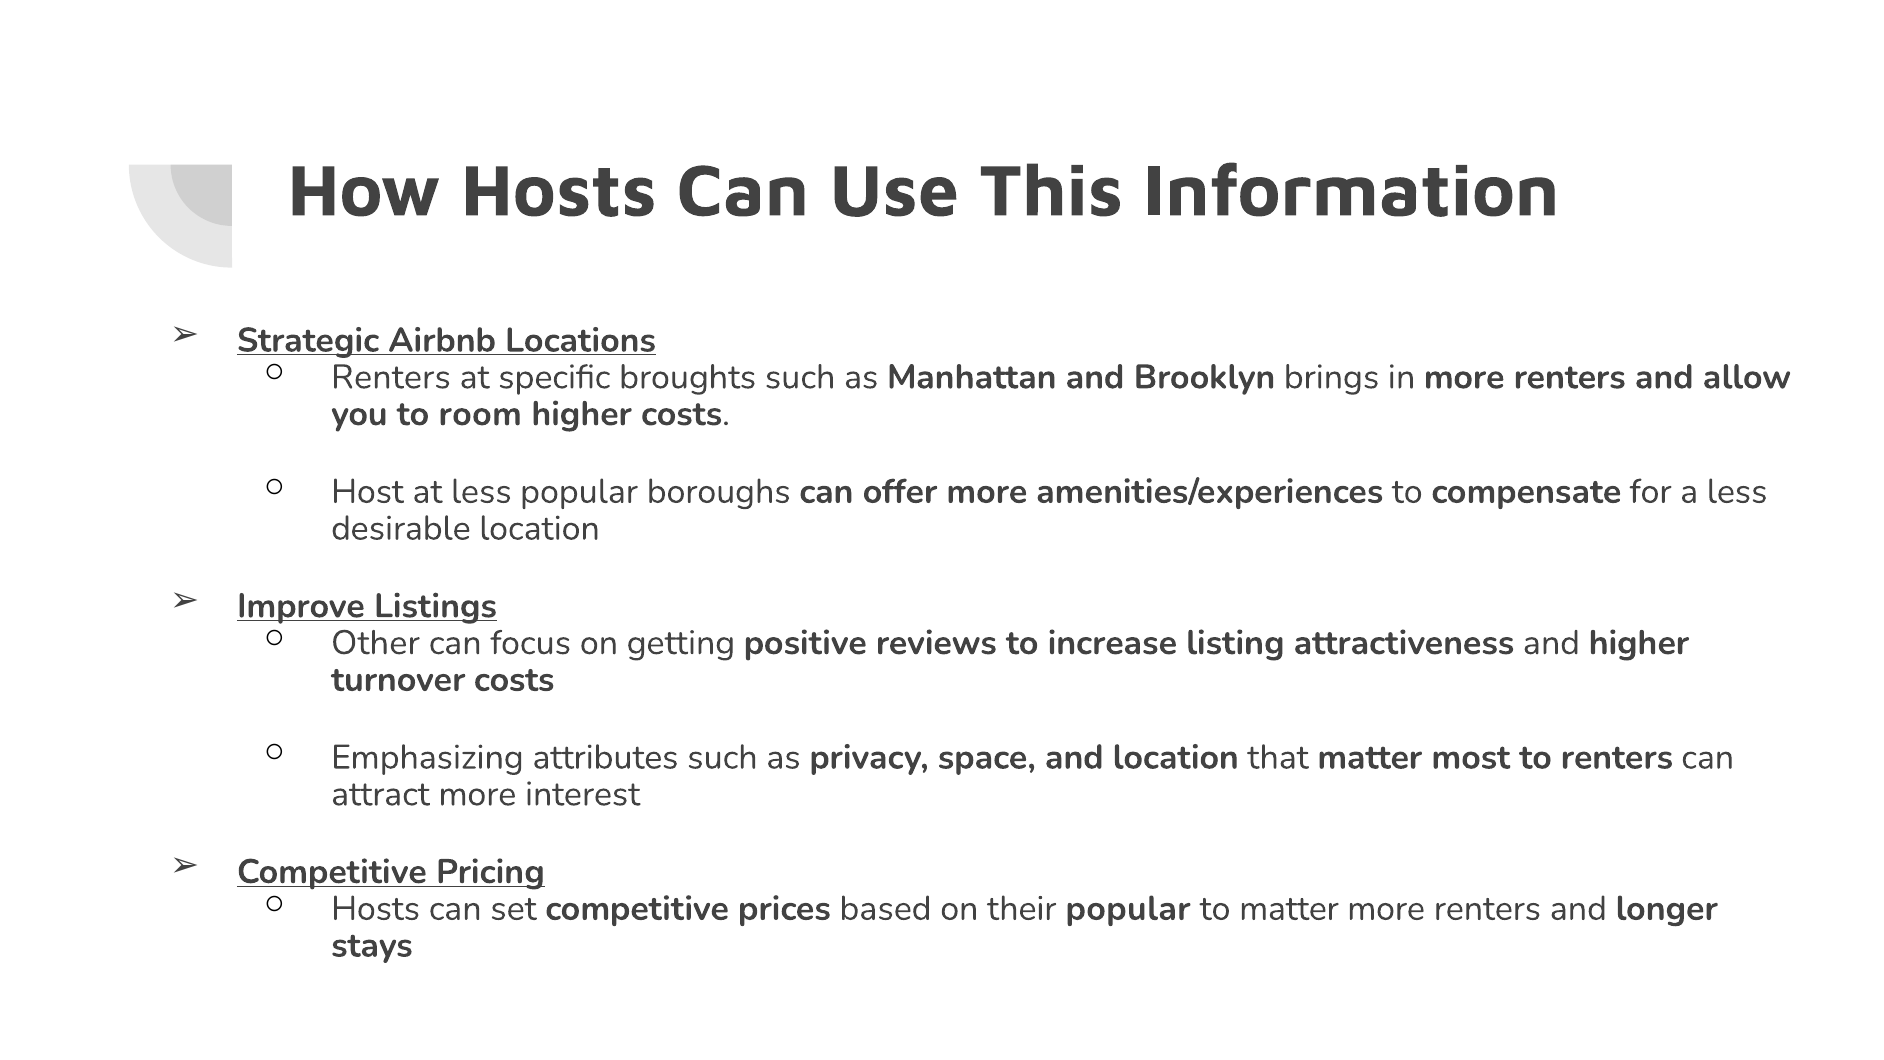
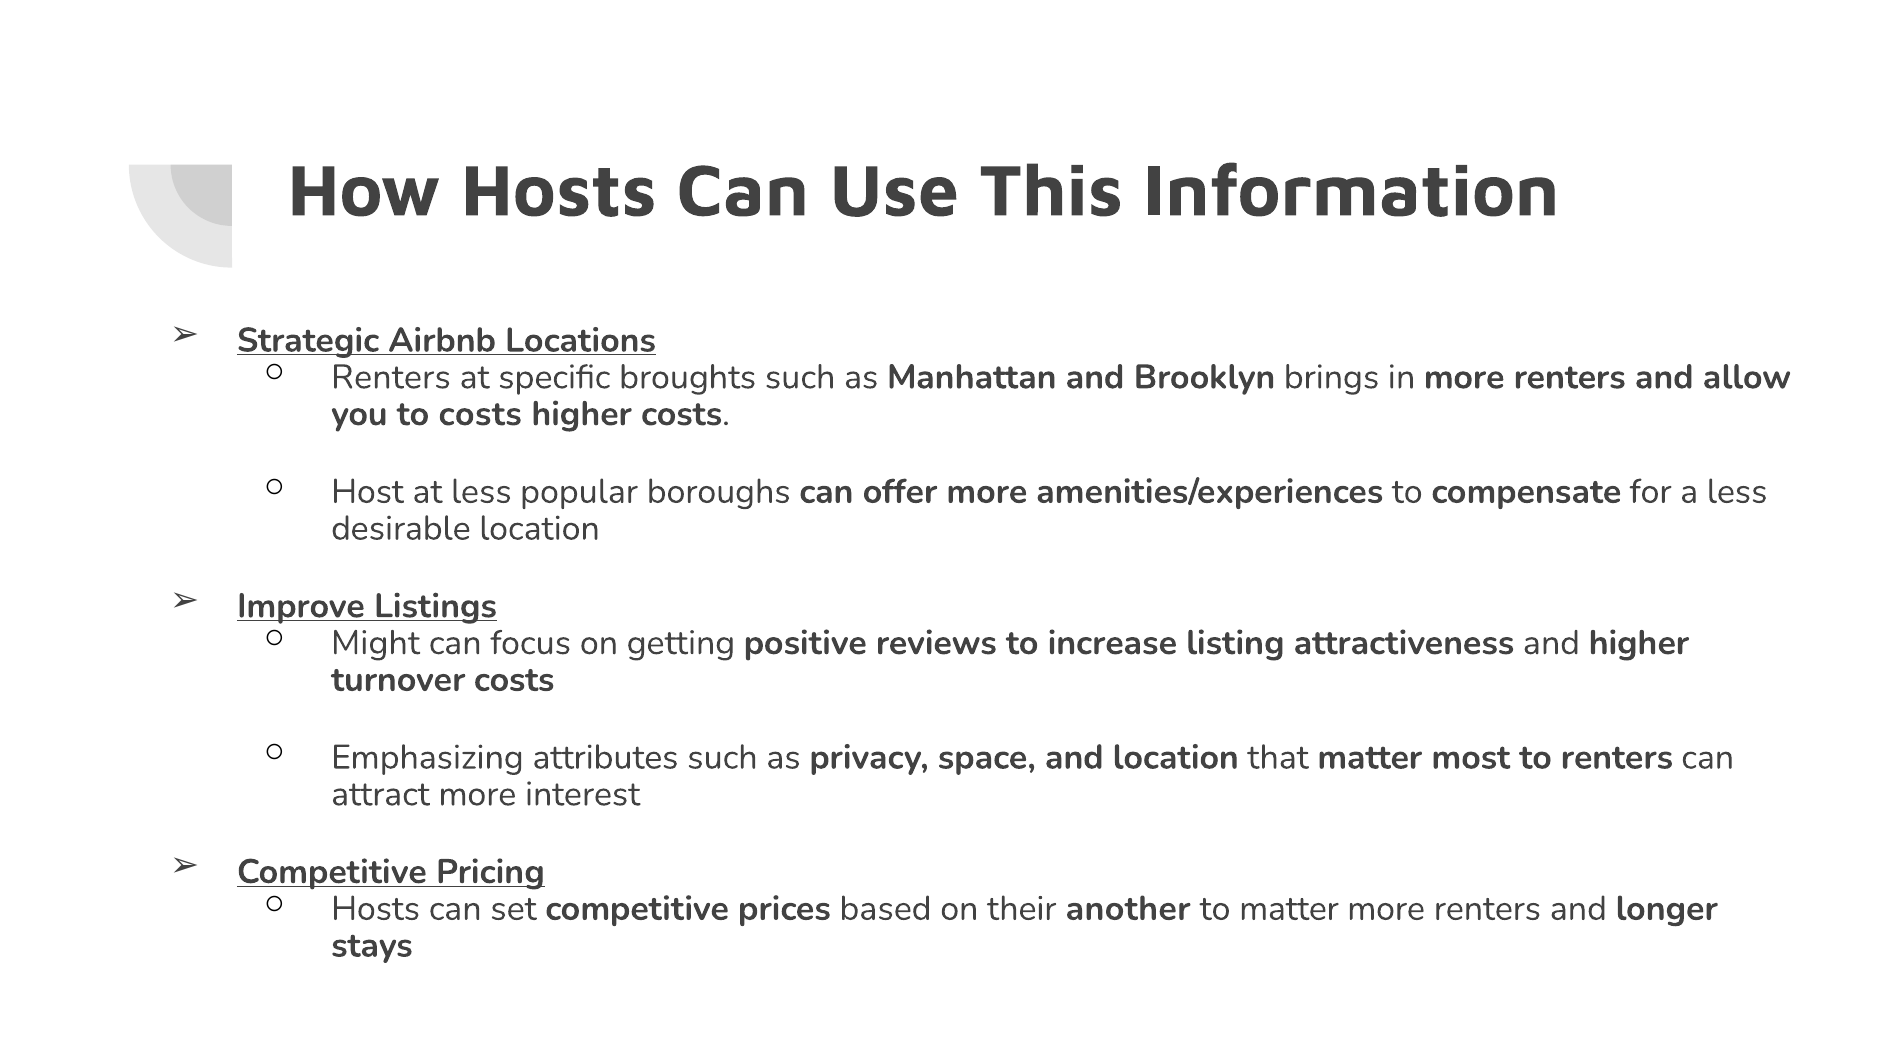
to room: room -> costs
Other: Other -> Might
their popular: popular -> another
